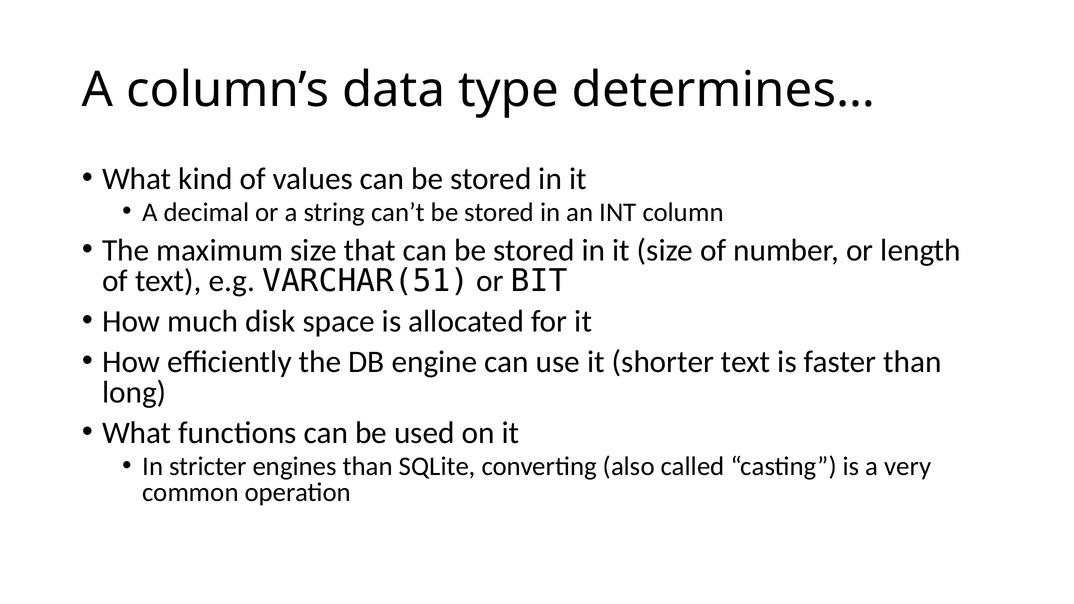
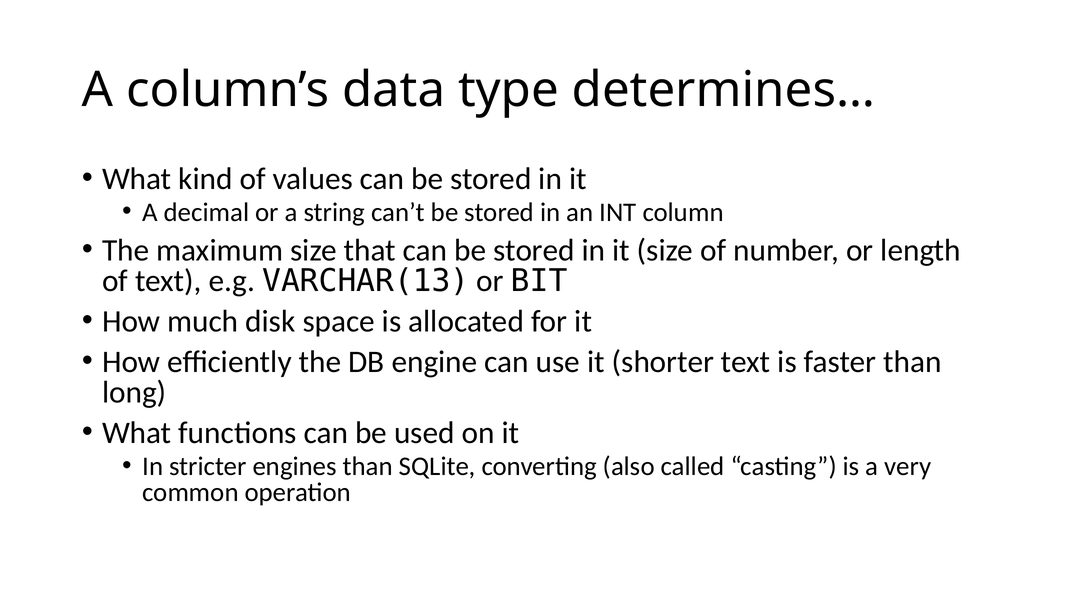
VARCHAR(51: VARCHAR(51 -> VARCHAR(13
